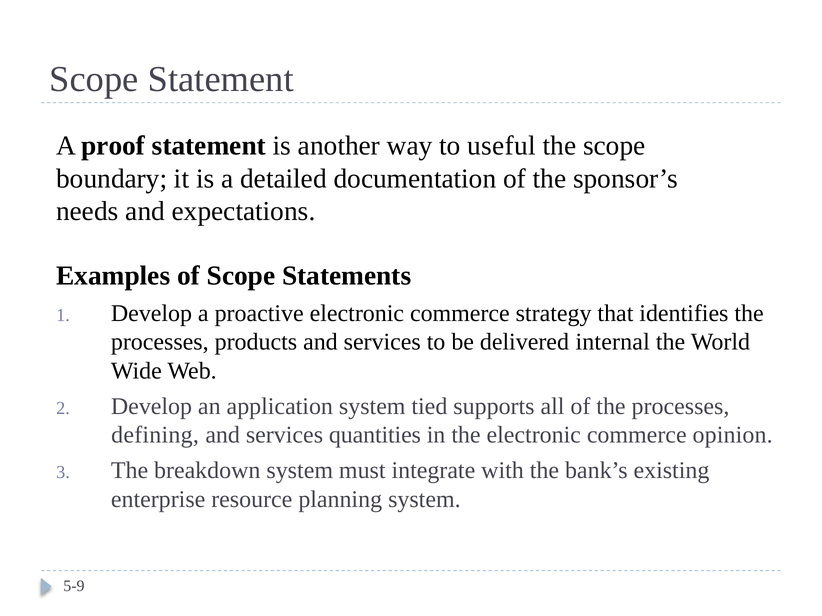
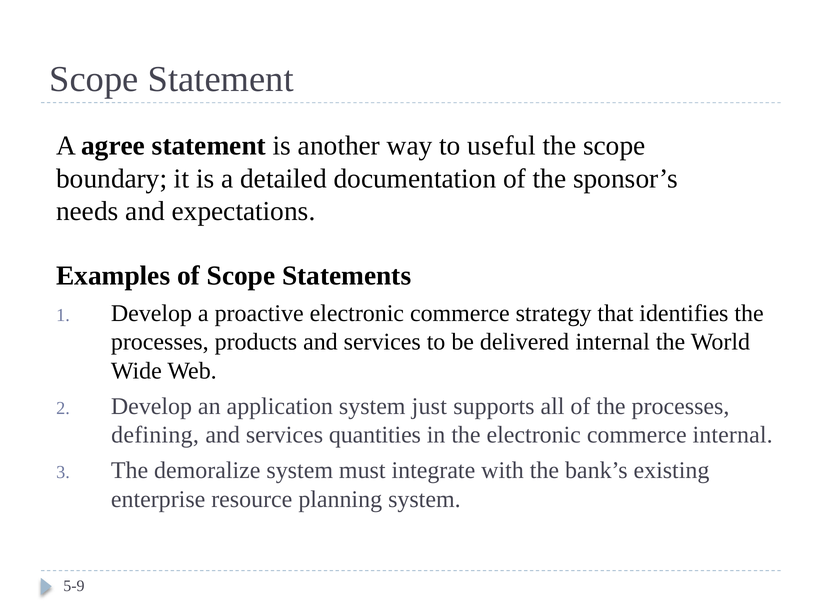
proof: proof -> agree
tied: tied -> just
commerce opinion: opinion -> internal
breakdown: breakdown -> demoralize
